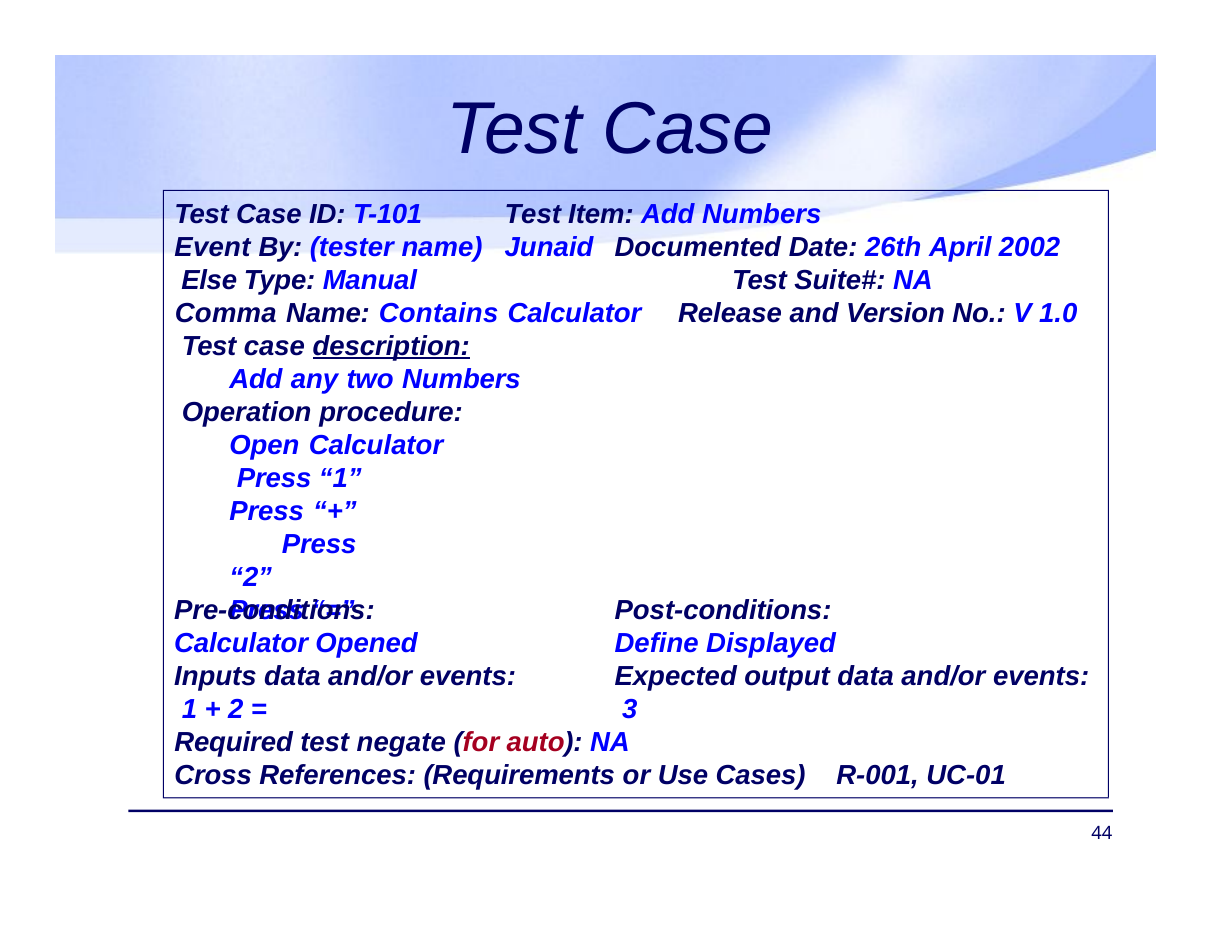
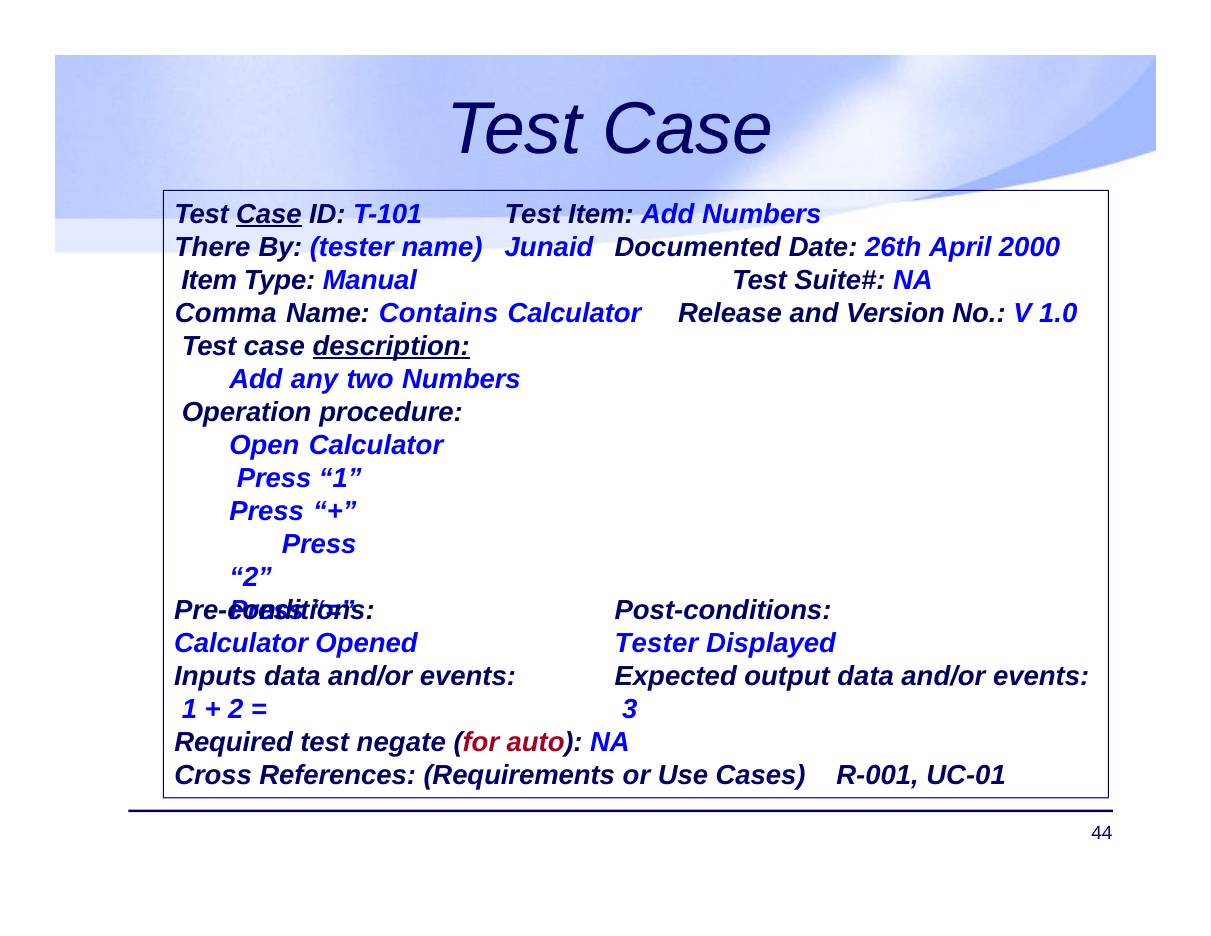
Case at (269, 214) underline: none -> present
Event: Event -> There
2002: 2002 -> 2000
Else at (209, 280): Else -> Item
Define at (657, 643): Define -> Tester
